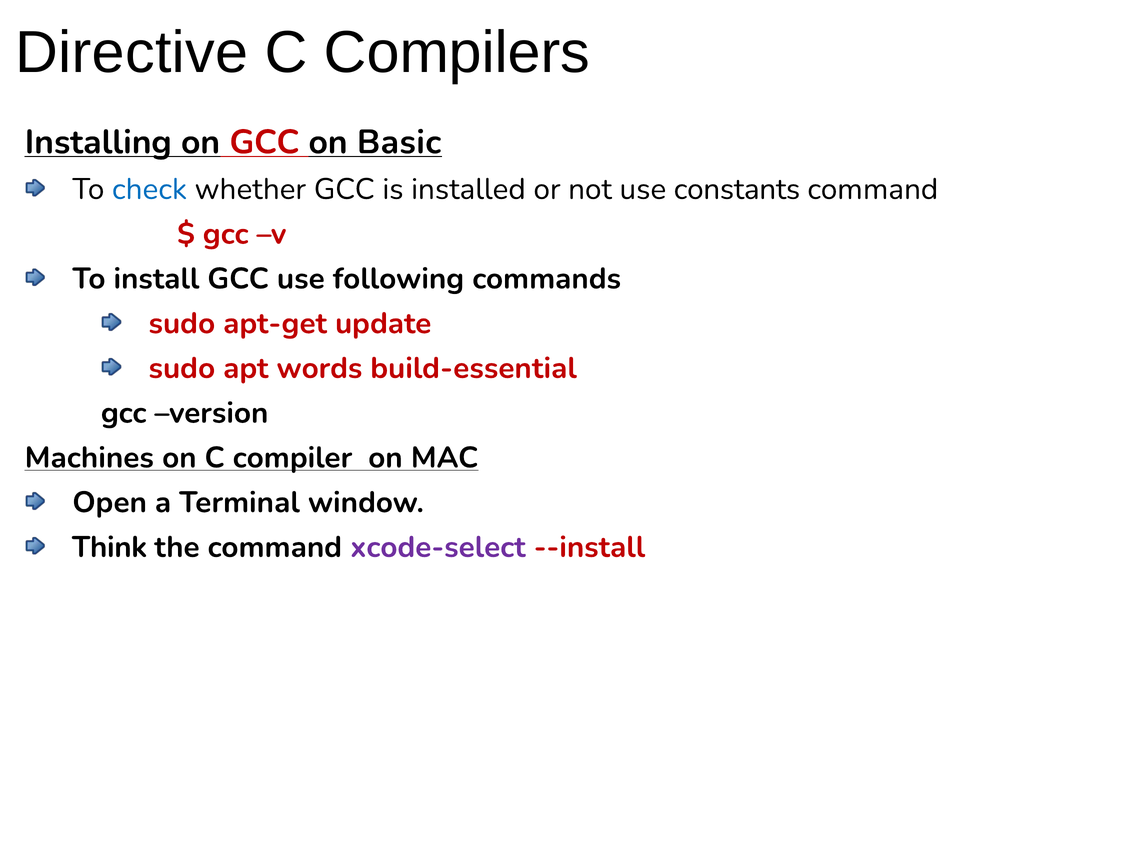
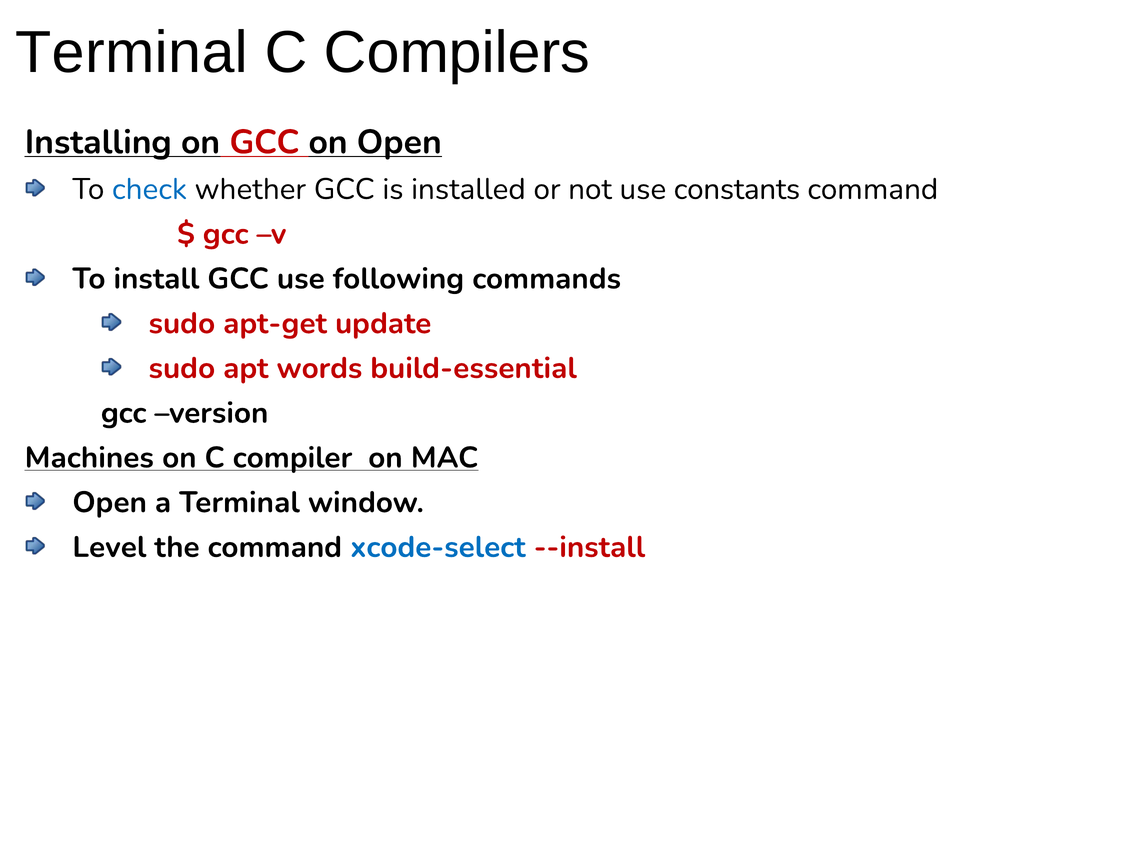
Directive at (132, 53): Directive -> Terminal
on Basic: Basic -> Open
Think: Think -> Level
xcode-select colour: purple -> blue
